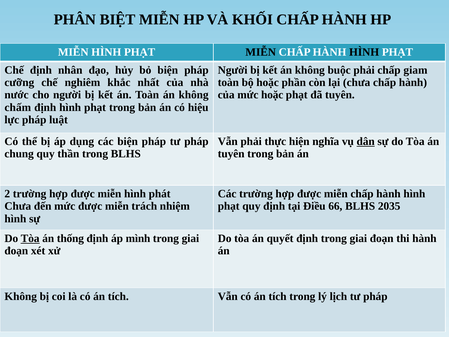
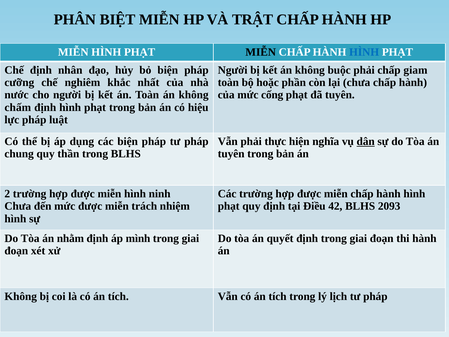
KHỐI: KHỐI -> TRẬT
HÌNH at (364, 52) colour: black -> blue
mức hoặc: hoặc -> cống
phát: phát -> ninh
66: 66 -> 42
2035: 2035 -> 2093
Tòa at (30, 238) underline: present -> none
thống: thống -> nhằm
